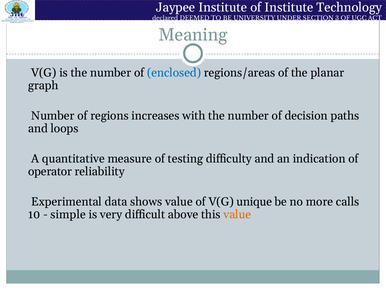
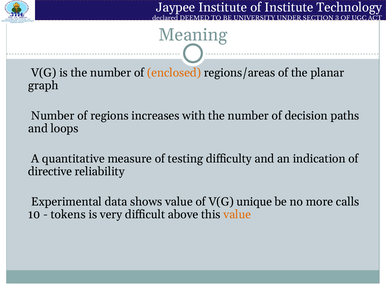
enclosed colour: blue -> orange
operator: operator -> directive
simple: simple -> tokens
